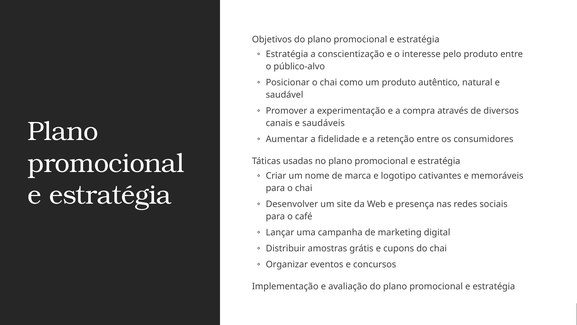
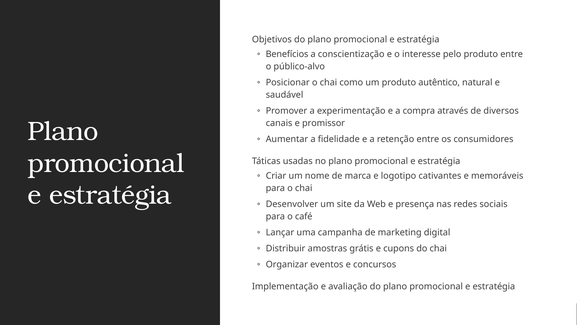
Estratégia at (287, 54): Estratégia -> Benefícios
saudáveis: saudáveis -> promissor
